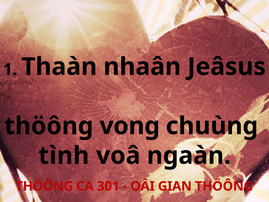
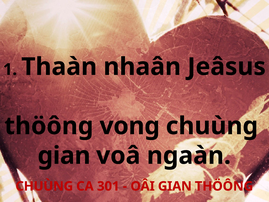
tình at (64, 155): tình -> gian
THÖÔNG at (44, 186): THÖÔNG -> CHUÙNG
